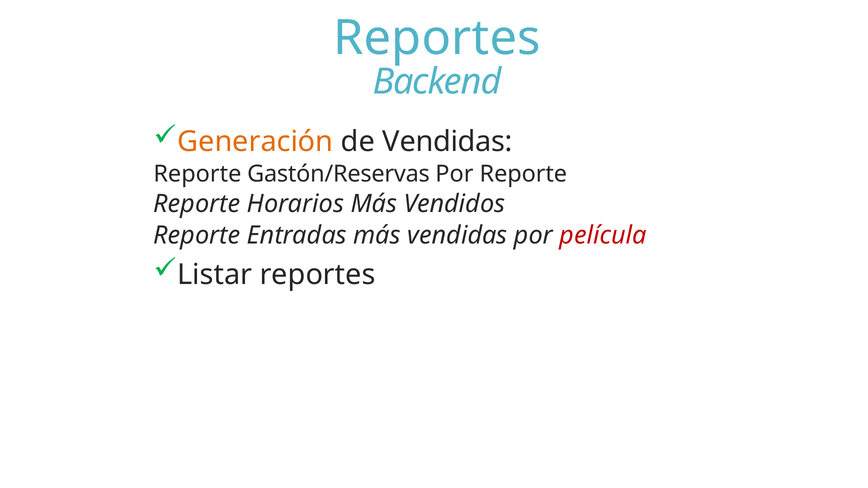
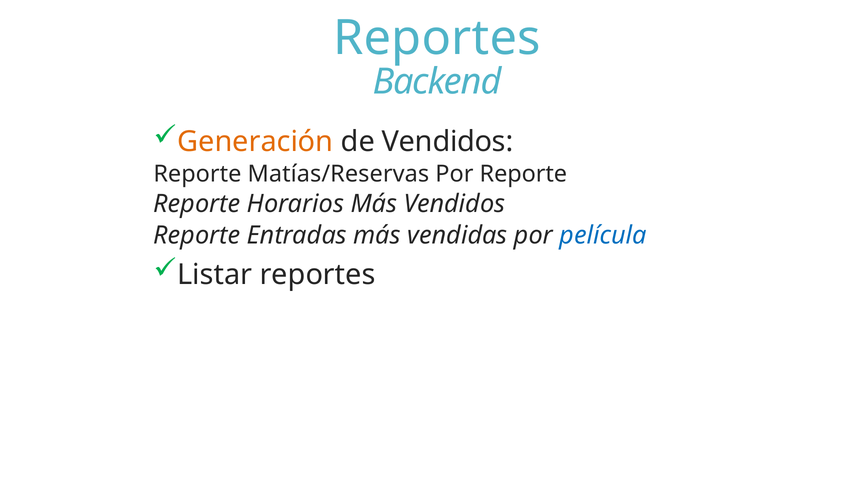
de Vendidas: Vendidas -> Vendidos
Gastón/Reservas: Gastón/Reservas -> Matías/Reservas
película colour: red -> blue
